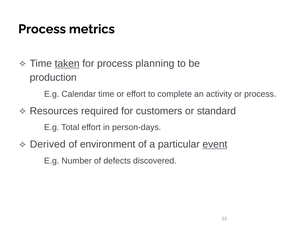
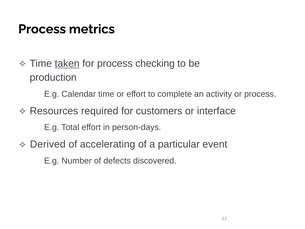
planning: planning -> checking
standard: standard -> interface
environment: environment -> accelerating
event underline: present -> none
